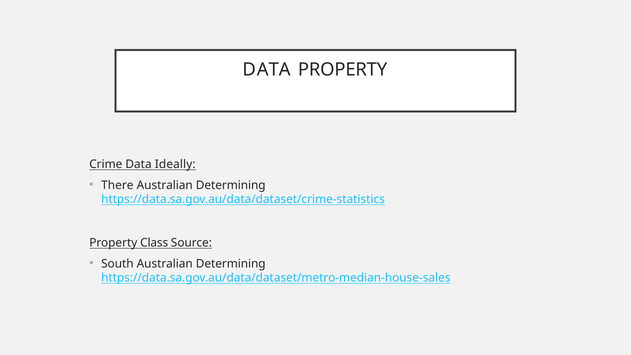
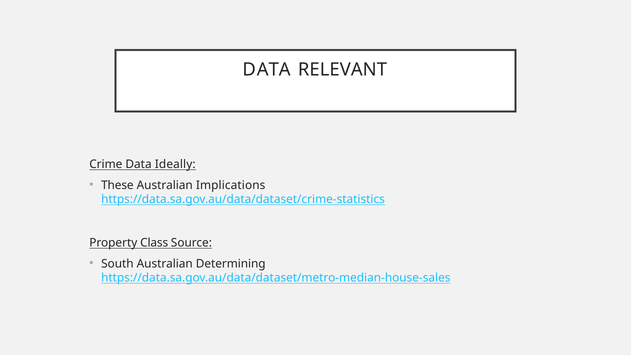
DATA PROPERTY: PROPERTY -> RELEVANT
There: There -> These
Determining at (231, 185): Determining -> Implications
